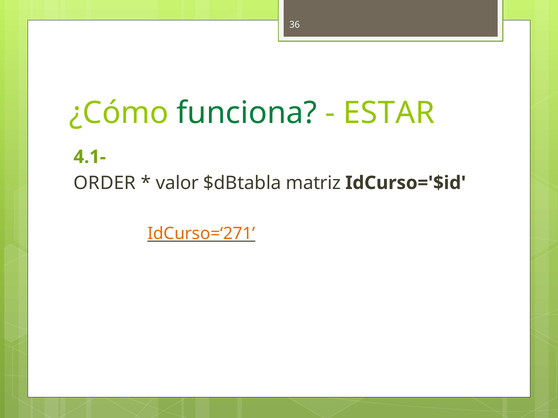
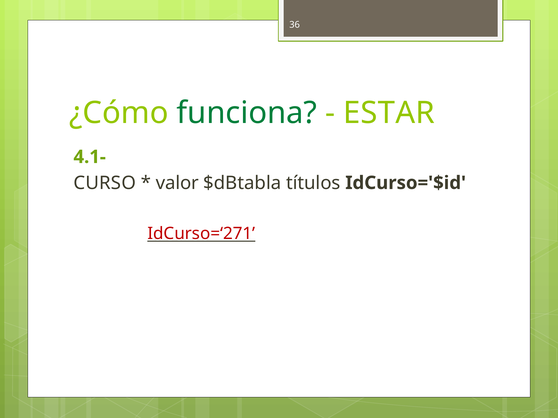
ORDER: ORDER -> CURSO
matriz: matriz -> títulos
IdCurso=‘271 colour: orange -> red
